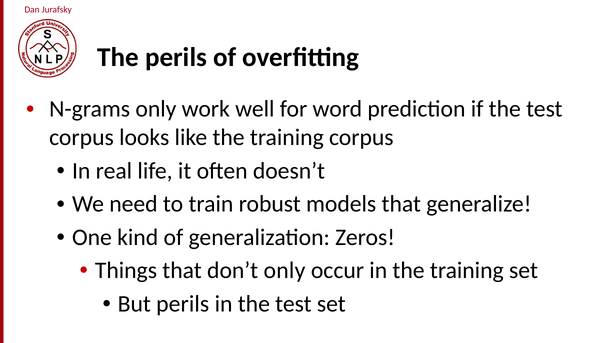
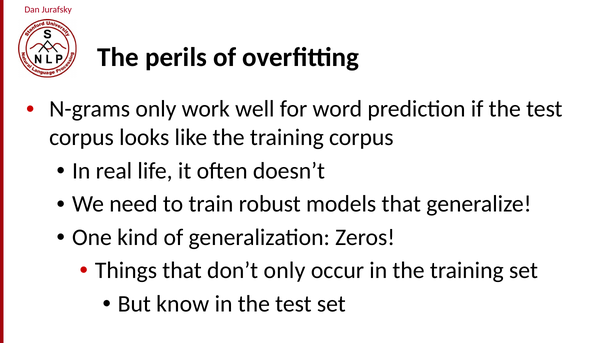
But perils: perils -> know
